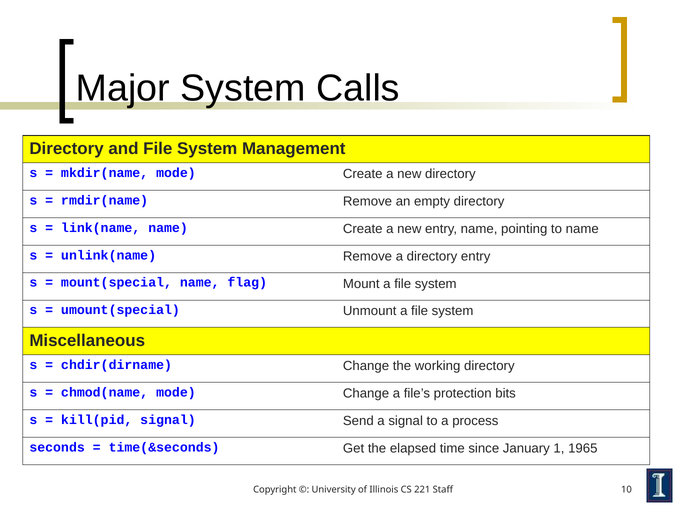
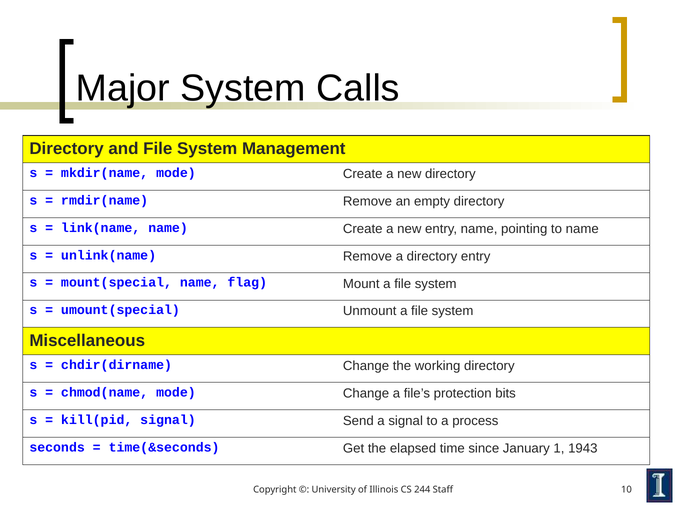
1965: 1965 -> 1943
221: 221 -> 244
